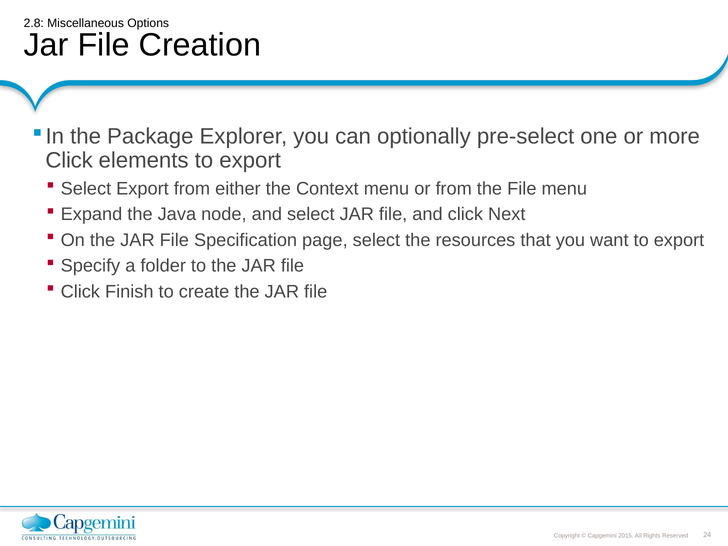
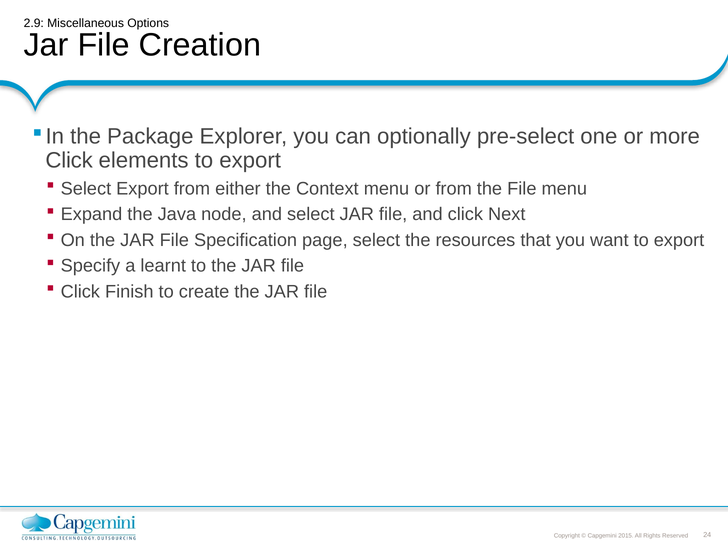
2.8: 2.8 -> 2.9
folder: folder -> learnt
